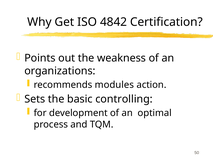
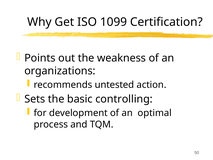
4842: 4842 -> 1099
modules: modules -> untested
